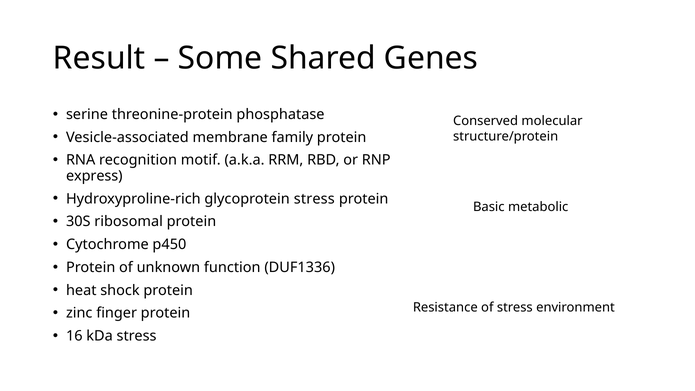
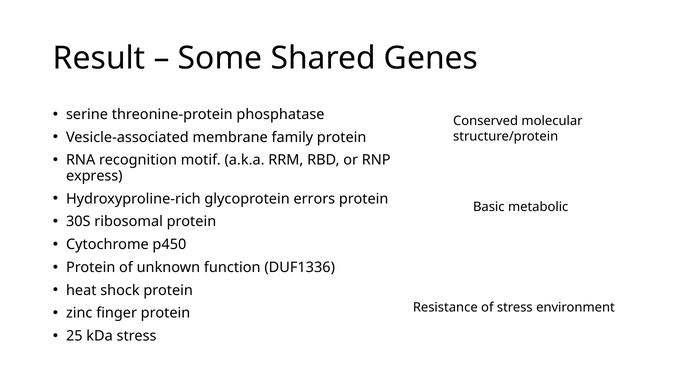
glycoprotein stress: stress -> errors
16: 16 -> 25
